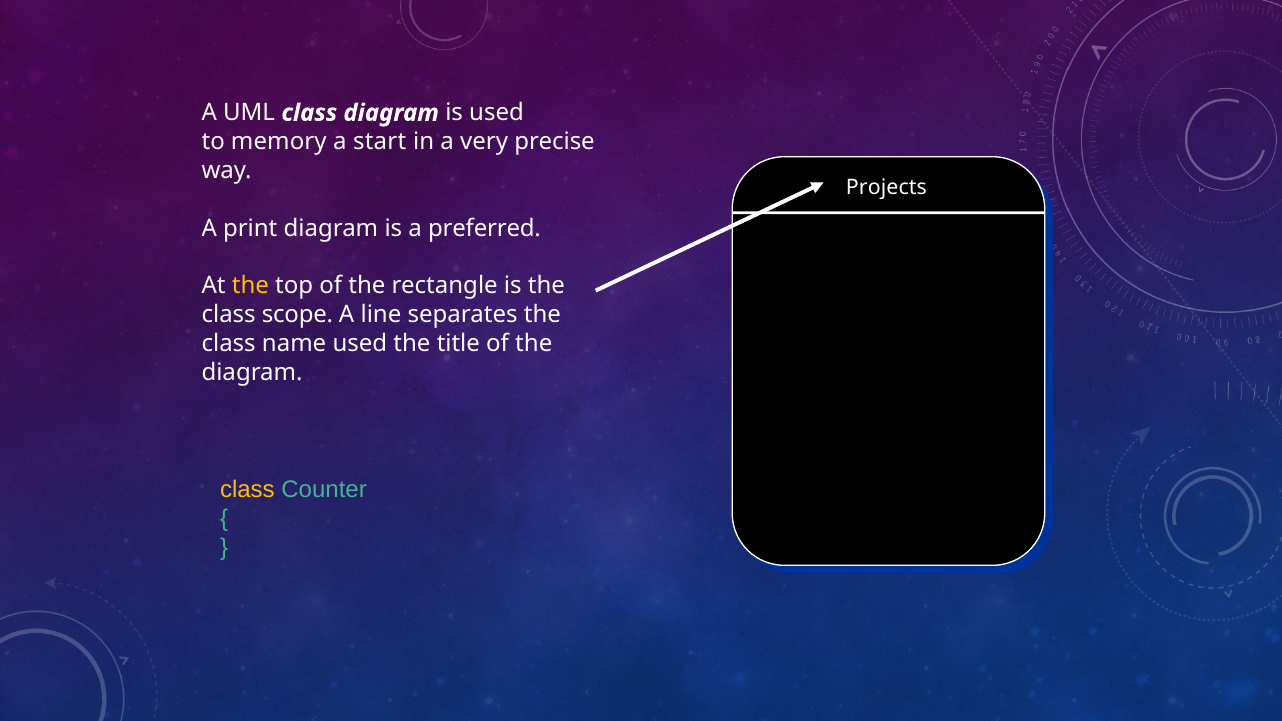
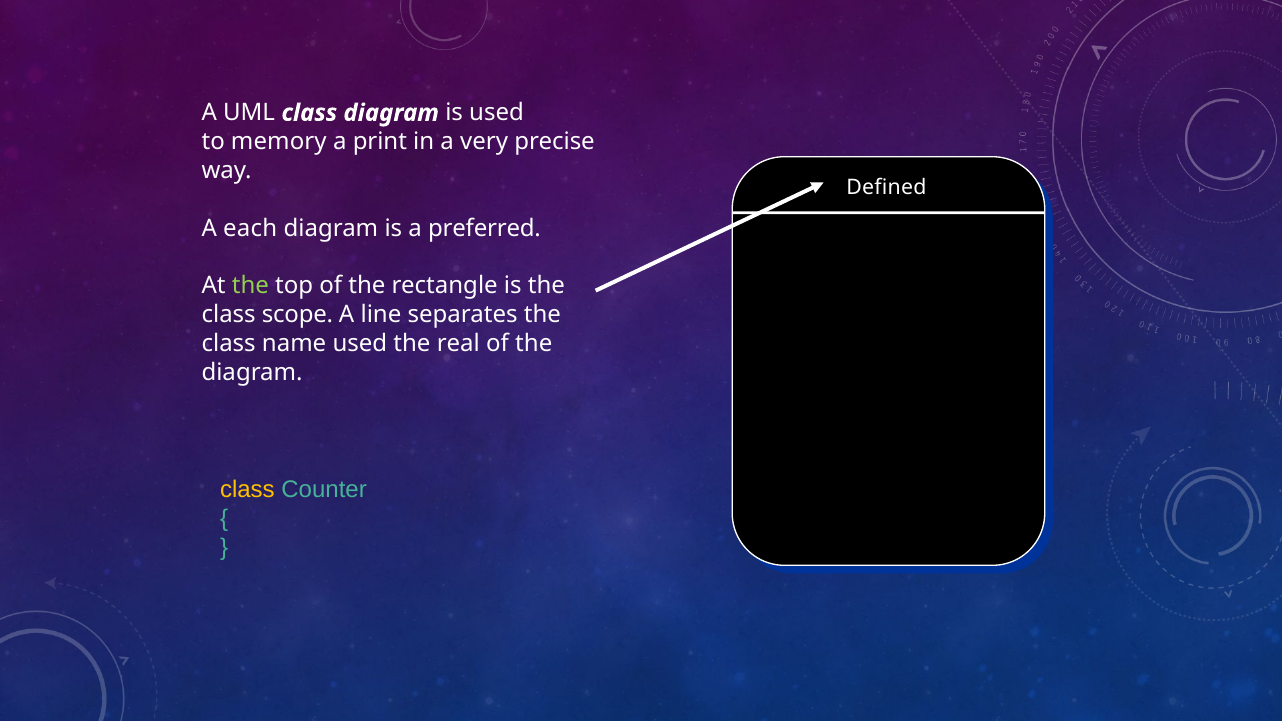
start: start -> print
Projects: Projects -> Defined
print: print -> each
the at (250, 286) colour: yellow -> light green
title: title -> real
